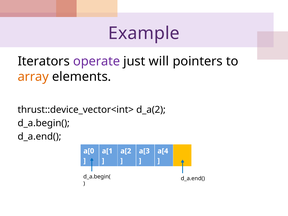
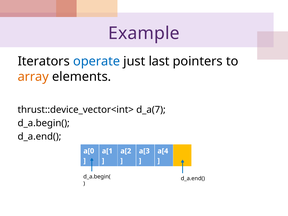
operate colour: purple -> blue
will: will -> last
d_a(2: d_a(2 -> d_a(7
